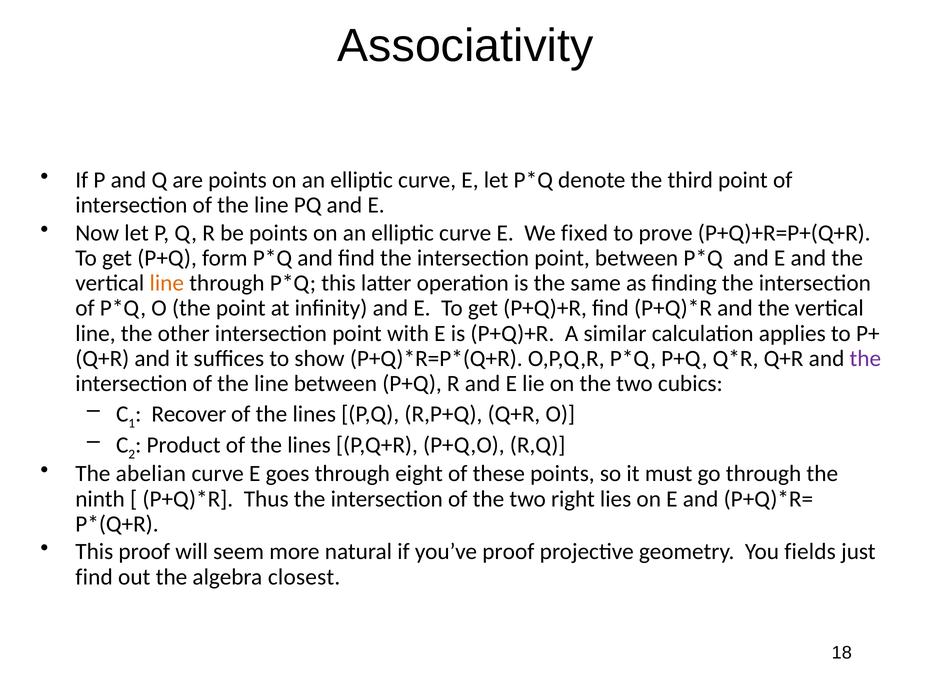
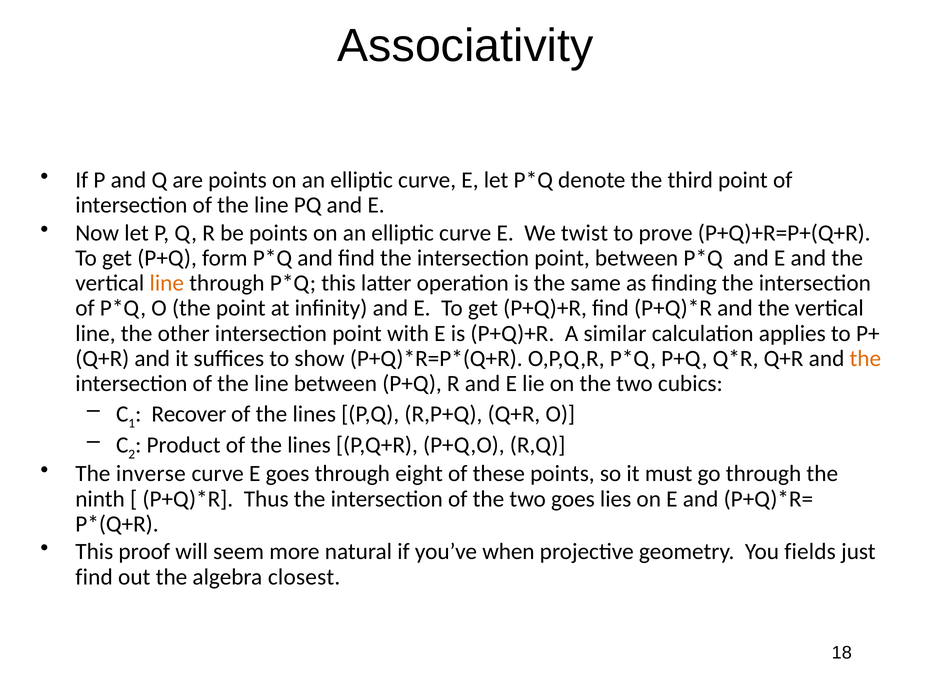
fixed: fixed -> twist
the at (865, 359) colour: purple -> orange
abelian: abelian -> inverse
two right: right -> goes
you’ve proof: proof -> when
